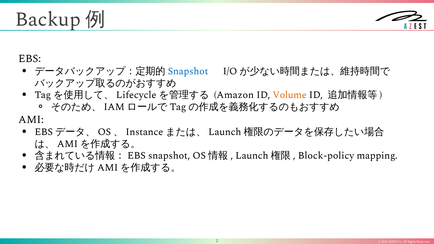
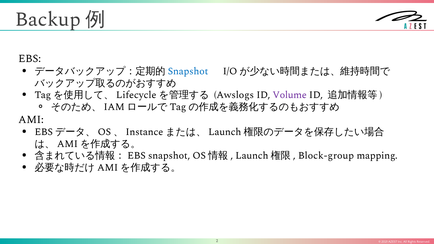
Amazon: Amazon -> Awslogs
Volume colour: orange -> purple
Block-policy: Block-policy -> Block-group
